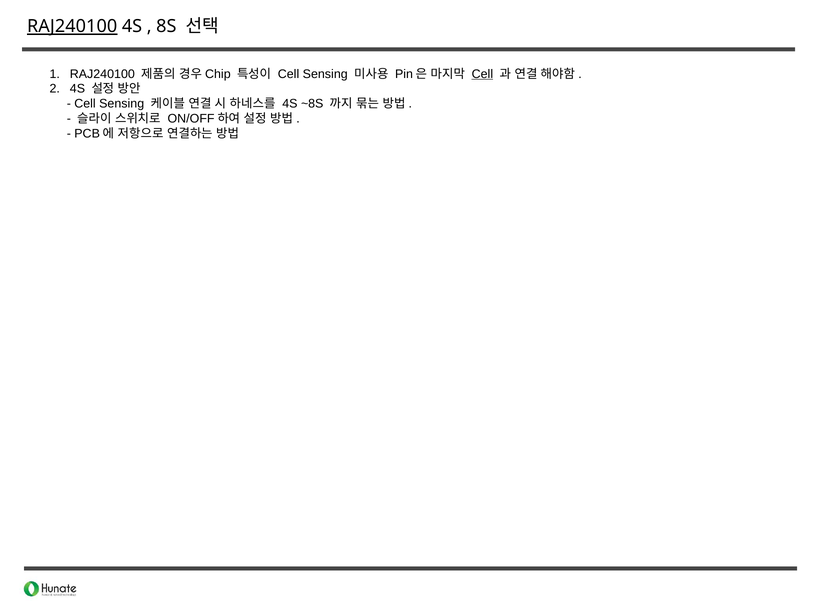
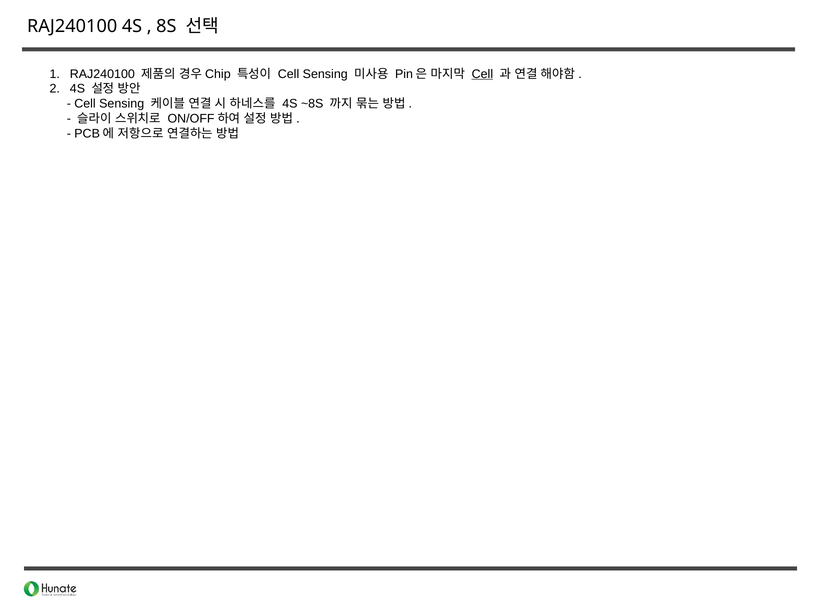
RAJ240100 at (72, 26) underline: present -> none
